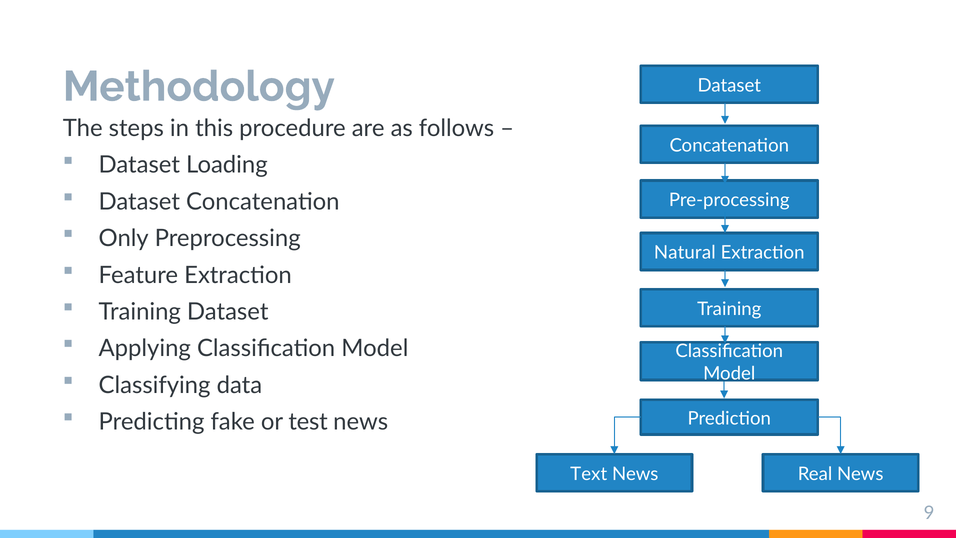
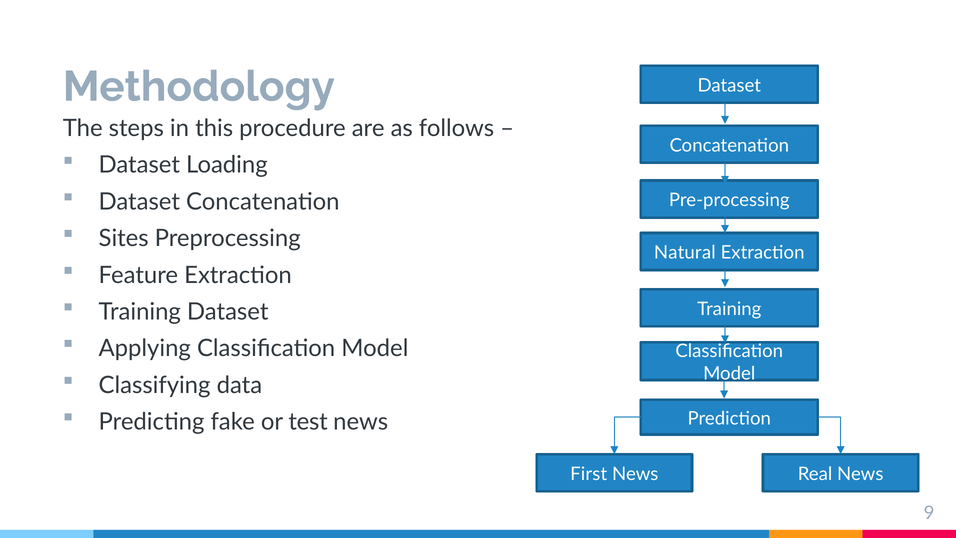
Only: Only -> Sites
Text: Text -> First
